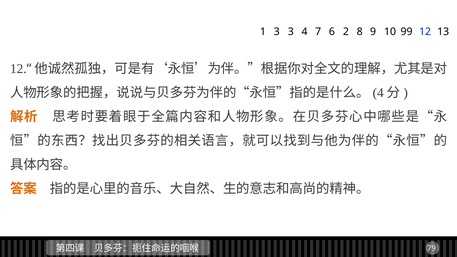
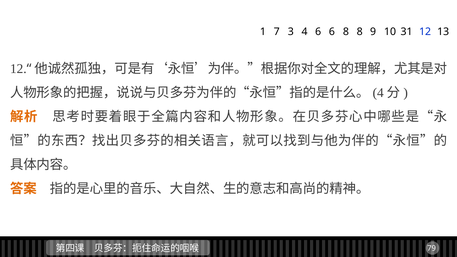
1 3: 3 -> 7
4 7: 7 -> 6
6 2: 2 -> 8
99: 99 -> 31
